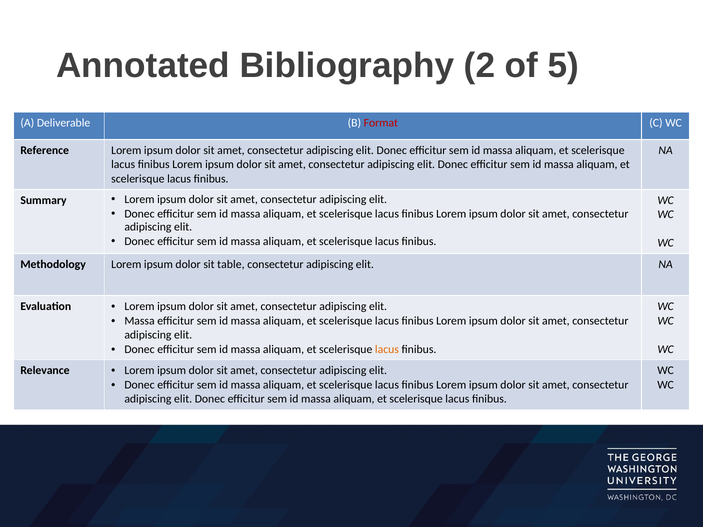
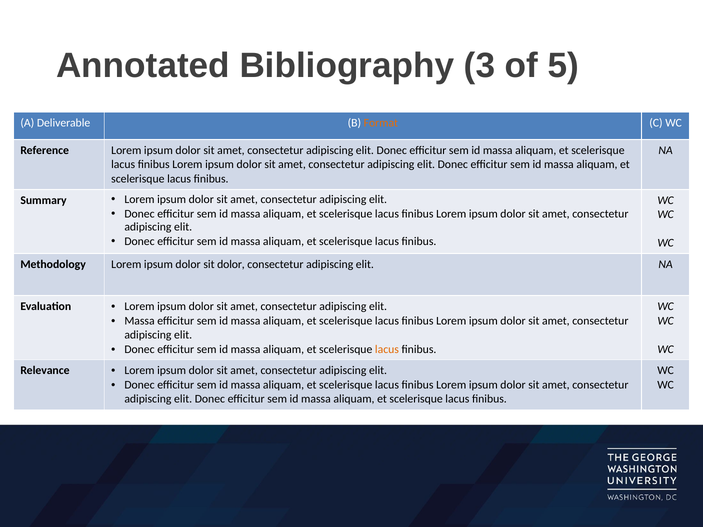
2: 2 -> 3
Format colour: red -> orange
sit table: table -> dolor
